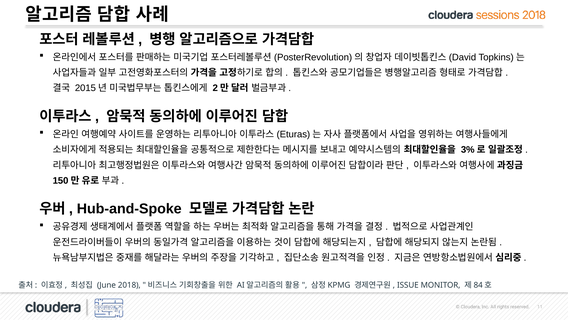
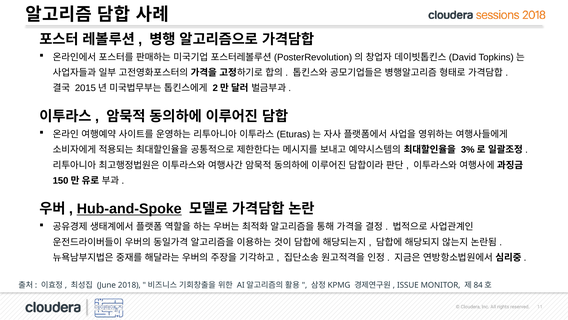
Hub-and-Spoke underline: none -> present
